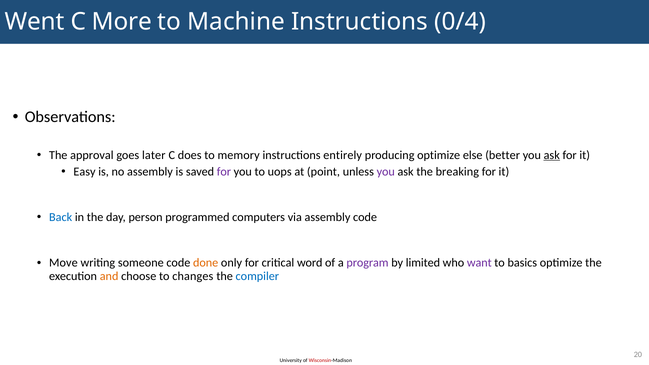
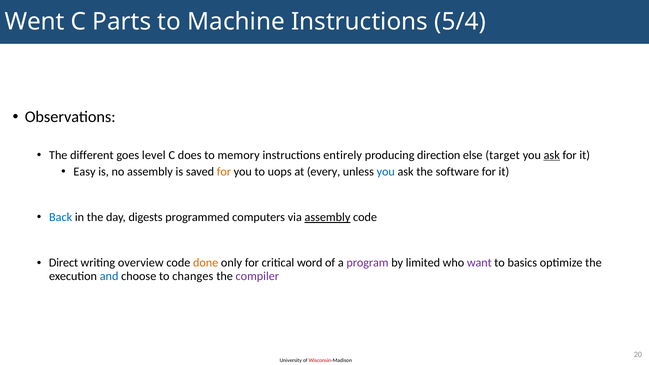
More: More -> Parts
0/4: 0/4 -> 5/4
approval: approval -> different
later: later -> level
producing optimize: optimize -> direction
better: better -> target
for at (224, 172) colour: purple -> orange
point: point -> every
you at (386, 172) colour: purple -> blue
breaking: breaking -> software
person: person -> digests
assembly at (327, 217) underline: none -> present
Move: Move -> Direct
someone: someone -> overview
and colour: orange -> blue
compiler colour: blue -> purple
